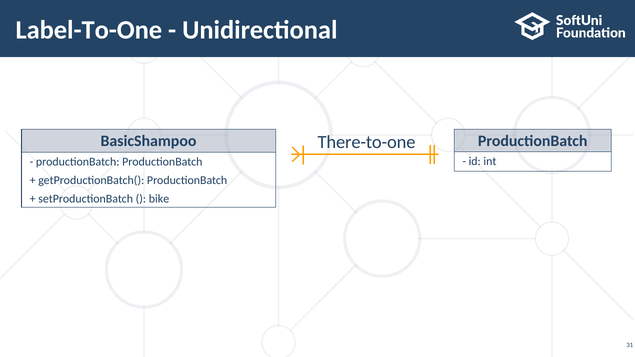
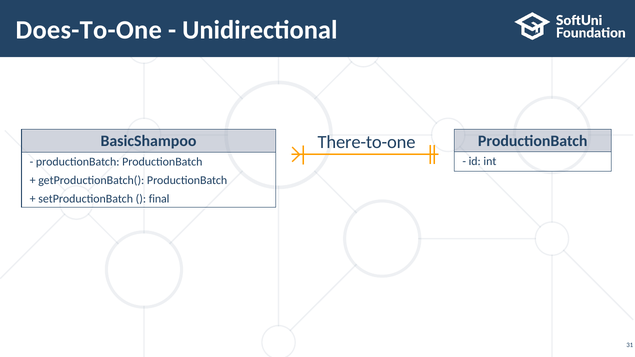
Label-To-One: Label-To-One -> Does-To-One
bike: bike -> final
